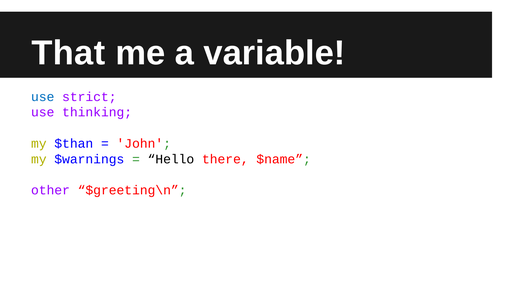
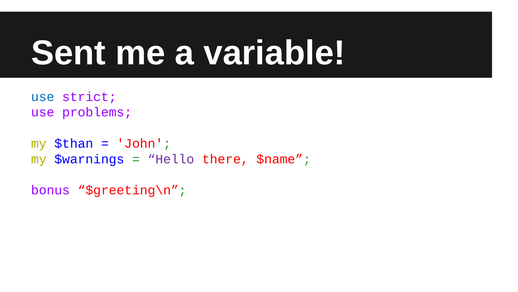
That: That -> Sent
thinking: thinking -> problems
Hello colour: black -> purple
other: other -> bonus
